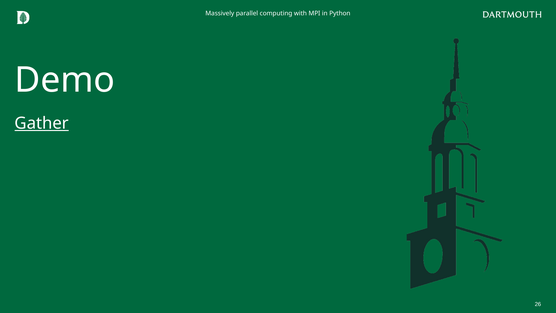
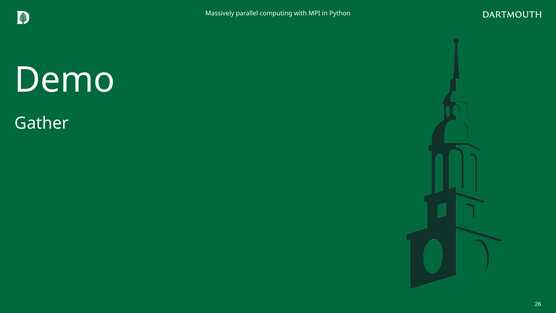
Gather underline: present -> none
